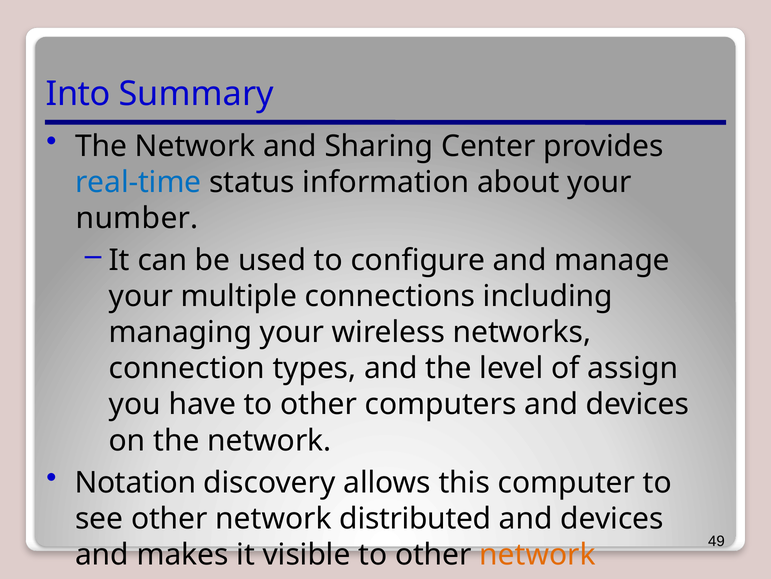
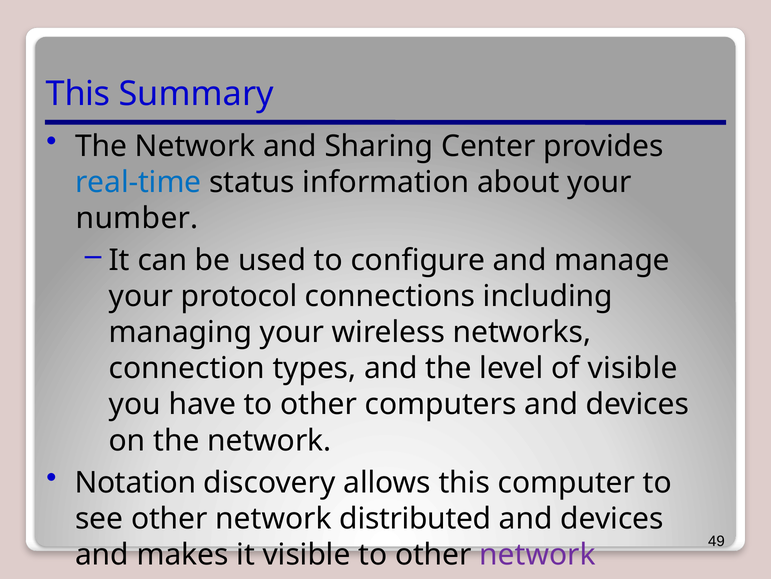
Into at (78, 94): Into -> This
multiple: multiple -> protocol
of assign: assign -> visible
network at (538, 554) colour: orange -> purple
